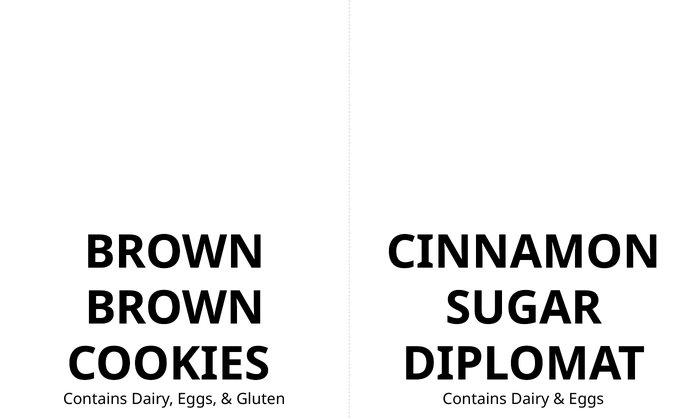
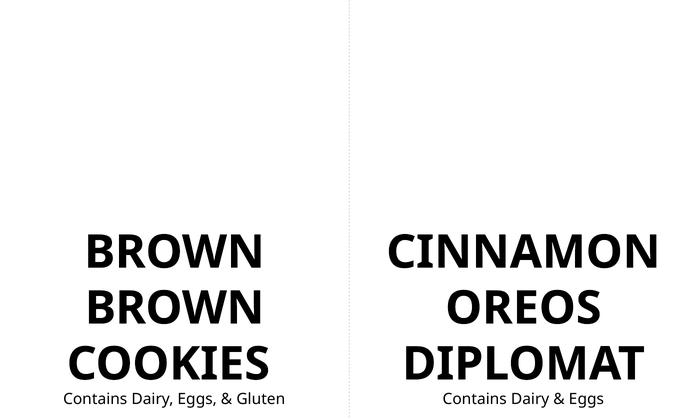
SUGAR: SUGAR -> OREOS
